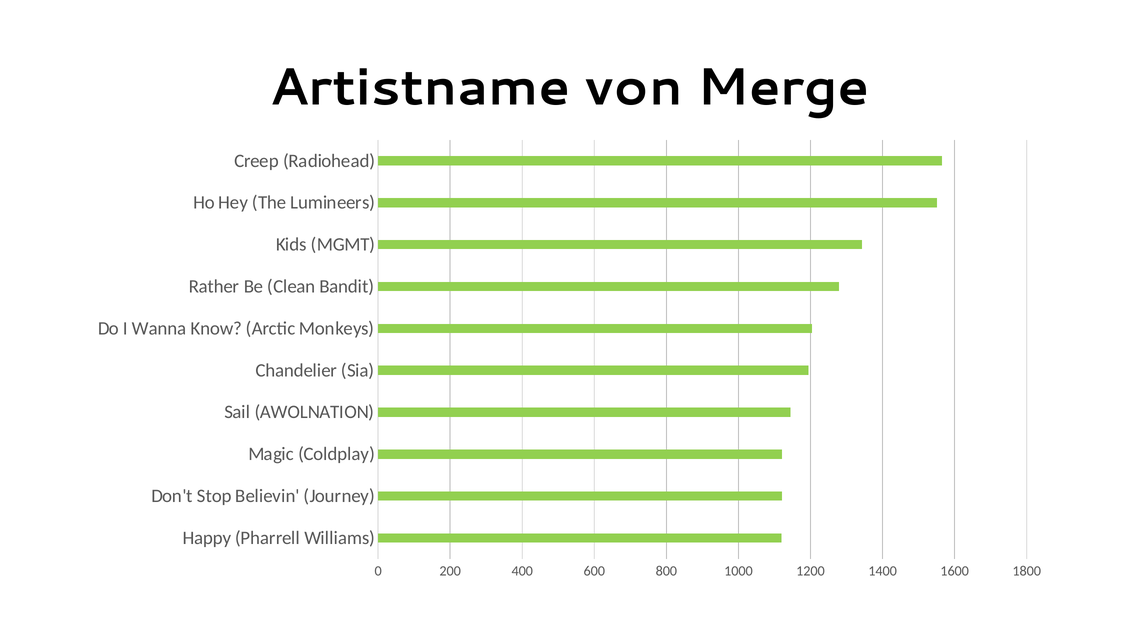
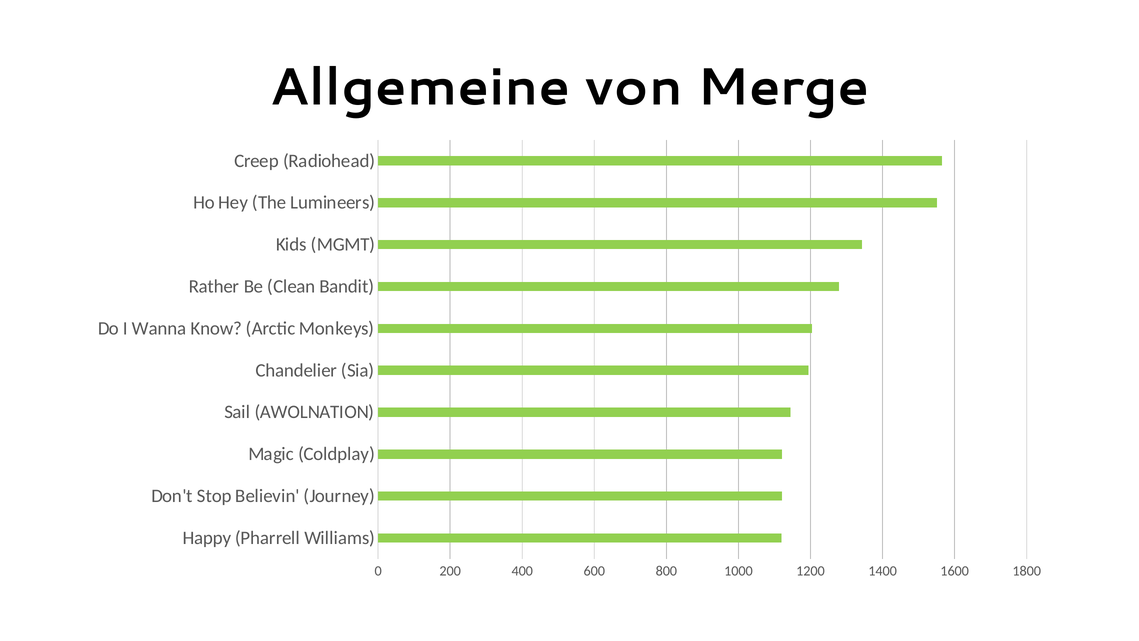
Artistname: Artistname -> Allgemeine
